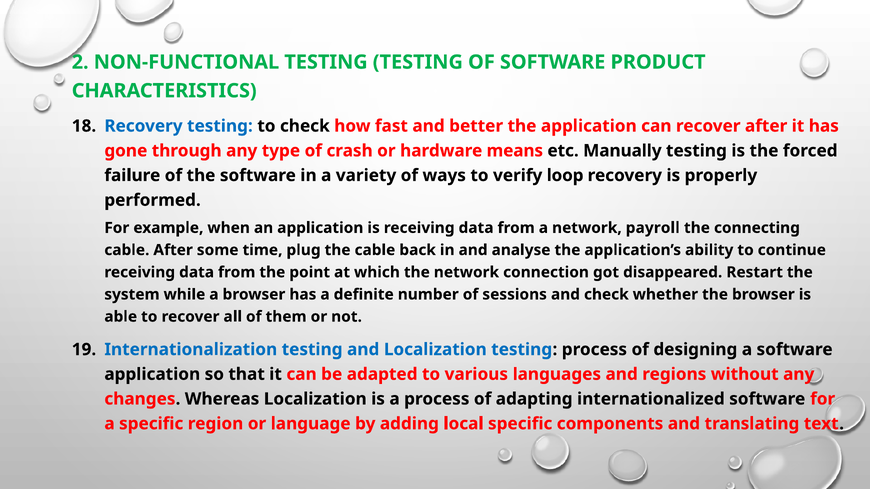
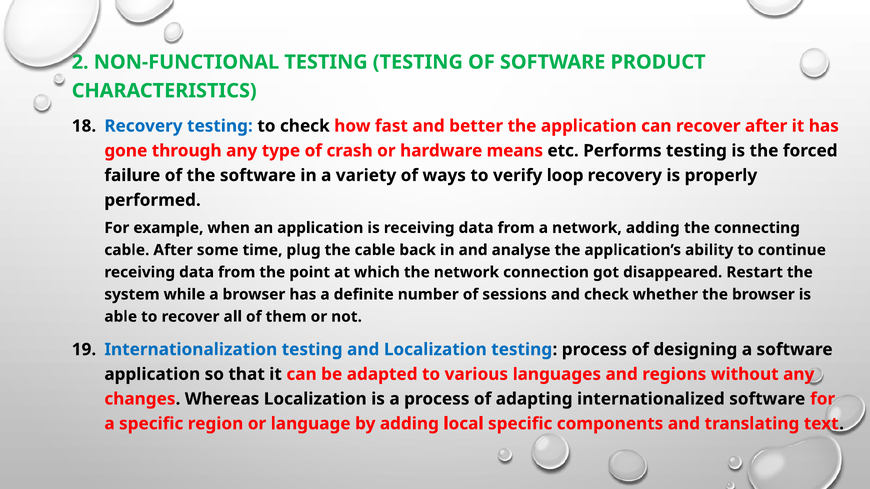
Manually: Manually -> Performs
network payroll: payroll -> adding
